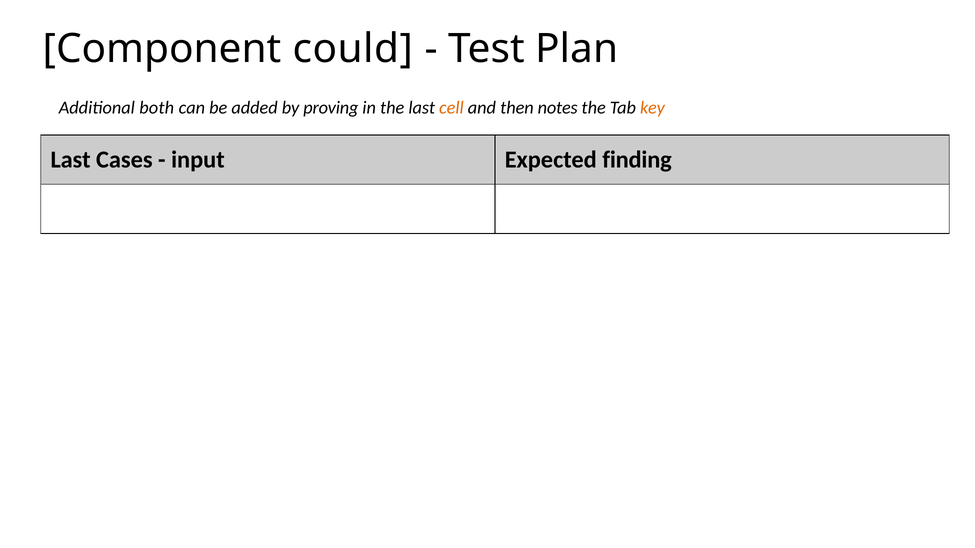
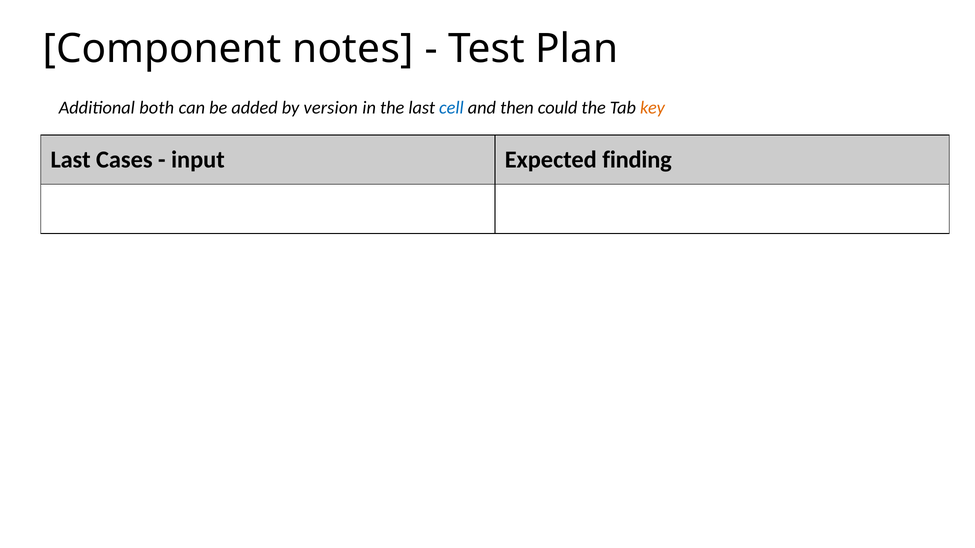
could: could -> notes
proving: proving -> version
cell colour: orange -> blue
notes: notes -> could
